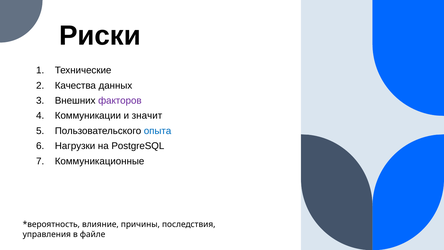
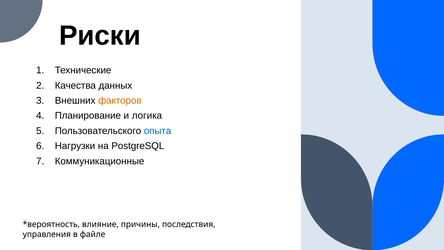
факторов colour: purple -> orange
Коммуникации: Коммуникации -> Планирование
значит: значит -> логика
